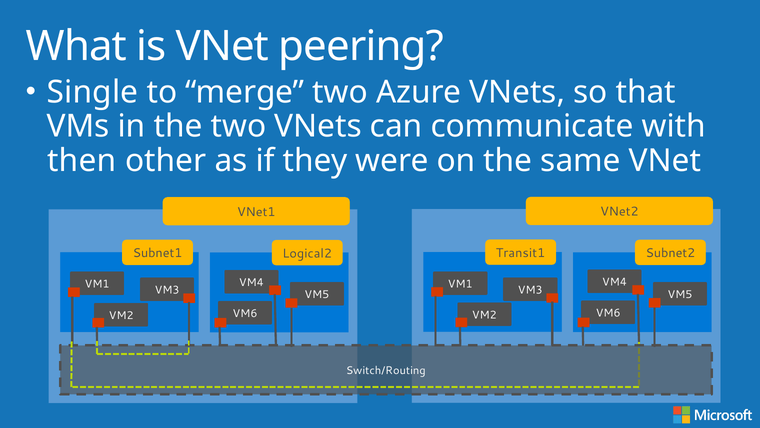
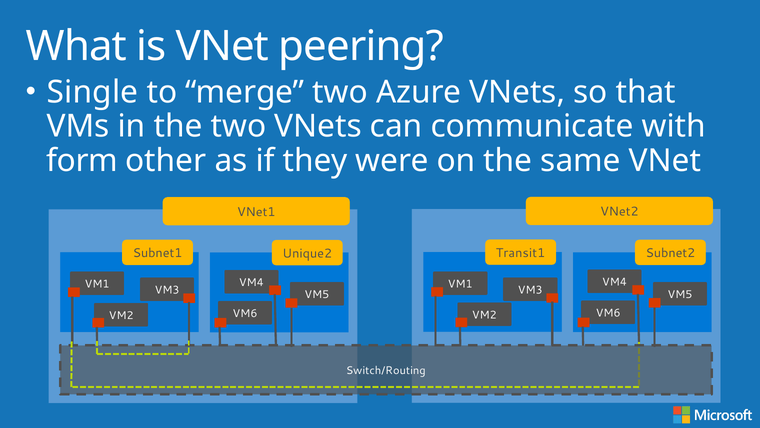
then: then -> form
Logical2: Logical2 -> Unique2
